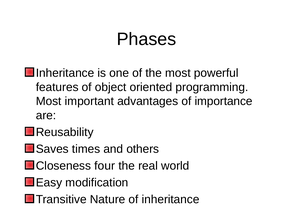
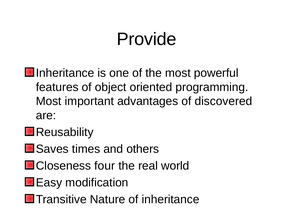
Phases: Phases -> Provide
importance: importance -> discovered
